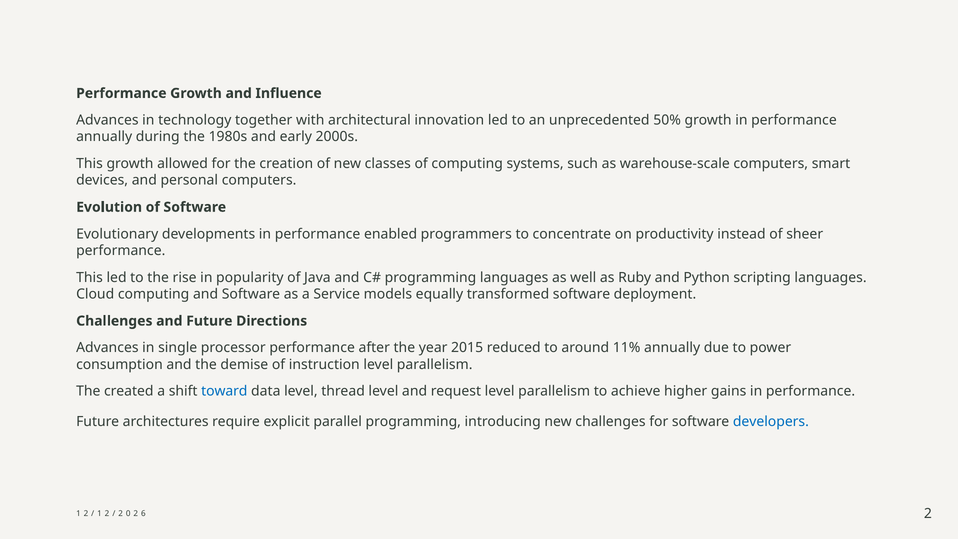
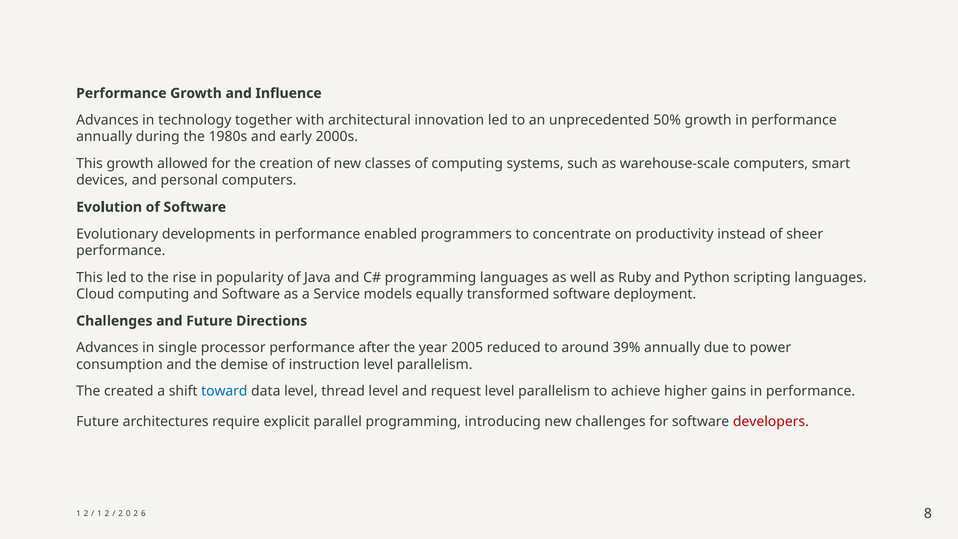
2015: 2015 -> 2005
11%: 11% -> 39%
developers colour: blue -> red
2 at (928, 514): 2 -> 8
